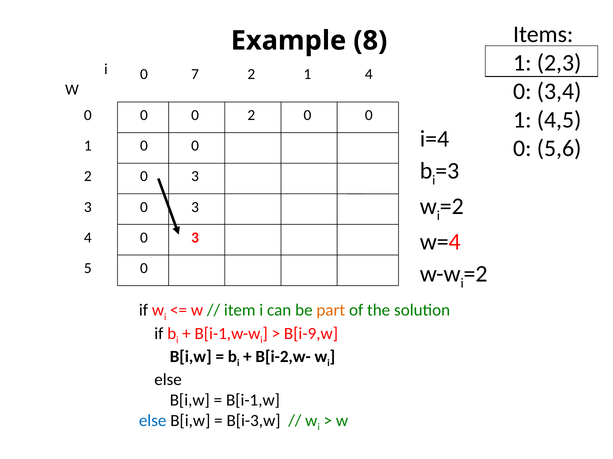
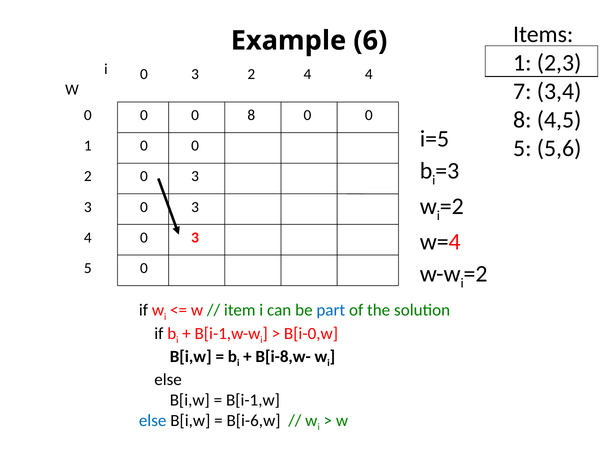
8: 8 -> 6
i 0 7: 7 -> 3
2 1: 1 -> 4
0 at (522, 92): 0 -> 7
0 2: 2 -> 8
1 at (522, 120): 1 -> 8
i=4: i=4 -> i=5
0 at (522, 149): 0 -> 5
part colour: orange -> blue
B[i-9,w: B[i-9,w -> B[i-0,w
B[i-2,w-: B[i-2,w- -> B[i-8,w-
B[i-3,w: B[i-3,w -> B[i-6,w
